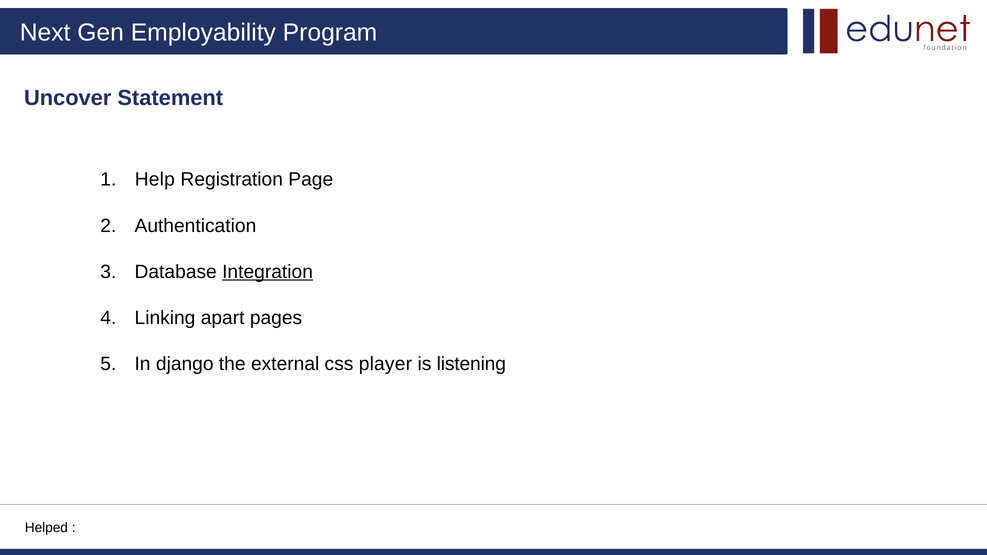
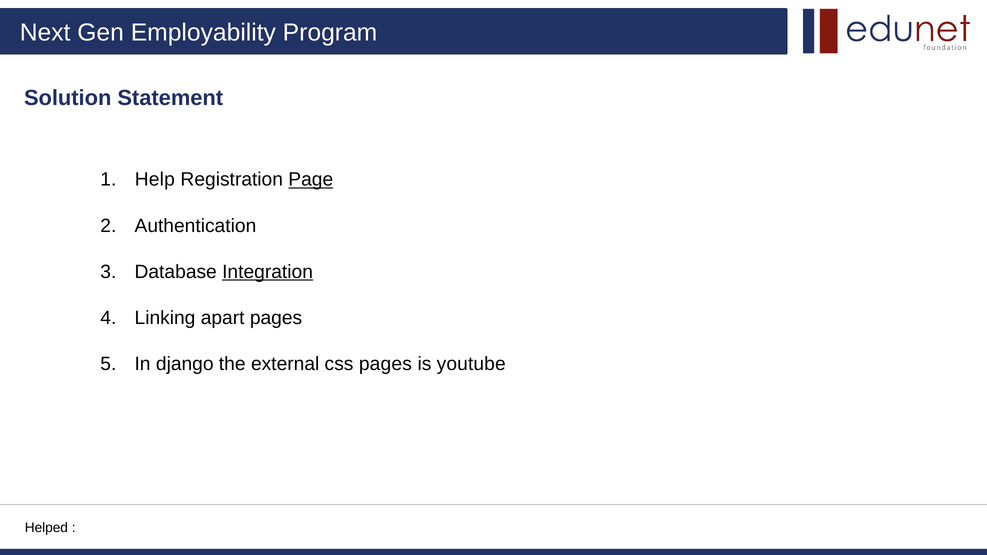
Uncover: Uncover -> Solution
Page underline: none -> present
css player: player -> pages
listening: listening -> youtube
